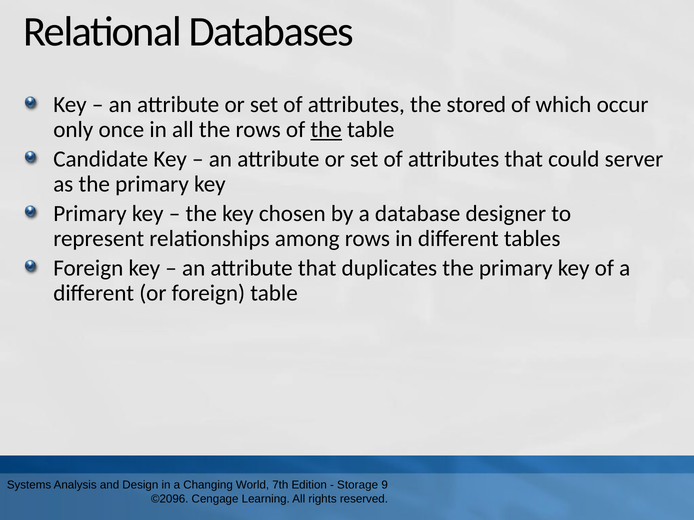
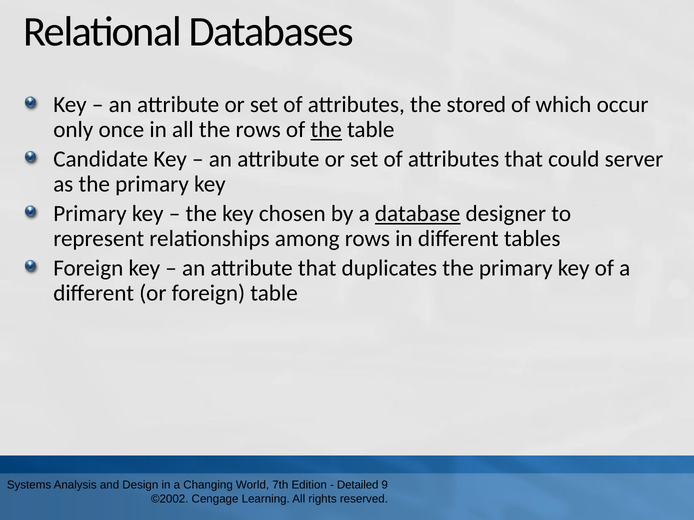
database underline: none -> present
Storage: Storage -> Detailed
©2096: ©2096 -> ©2002
